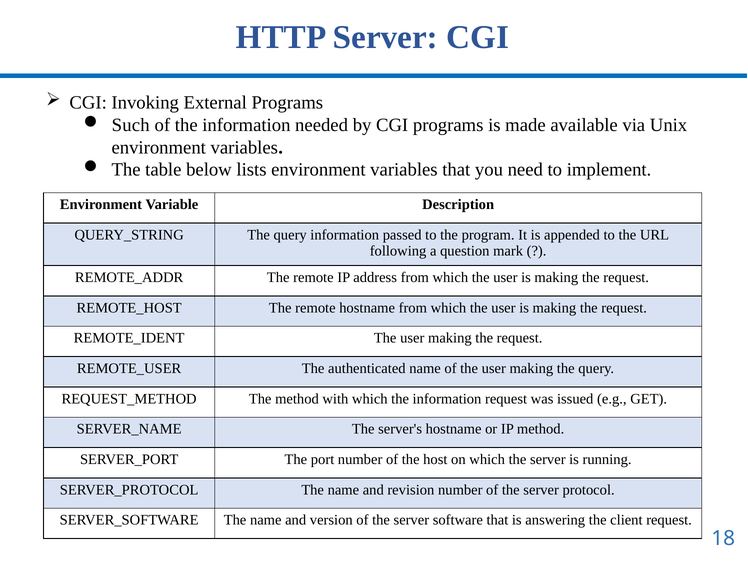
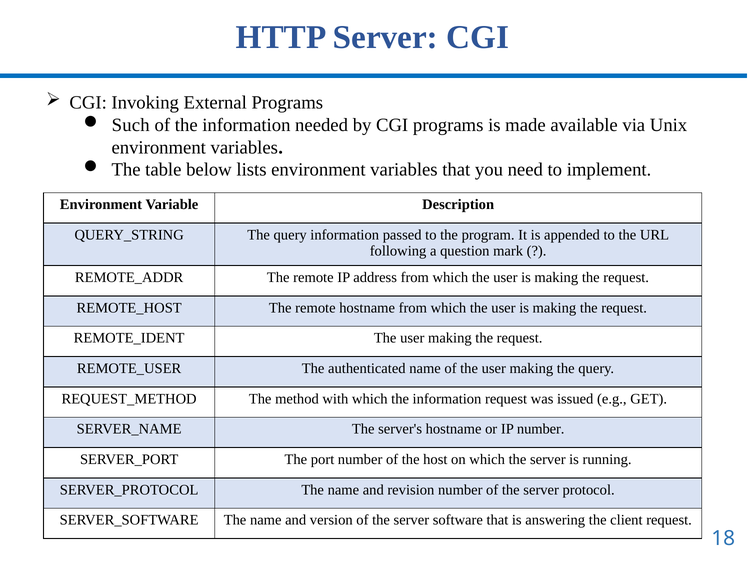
IP method: method -> number
